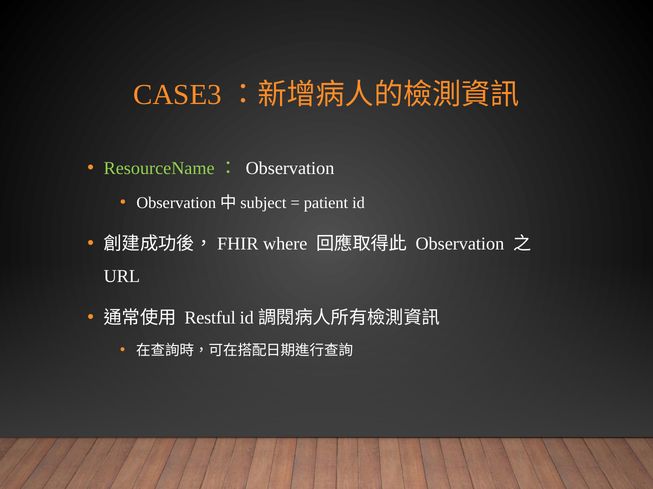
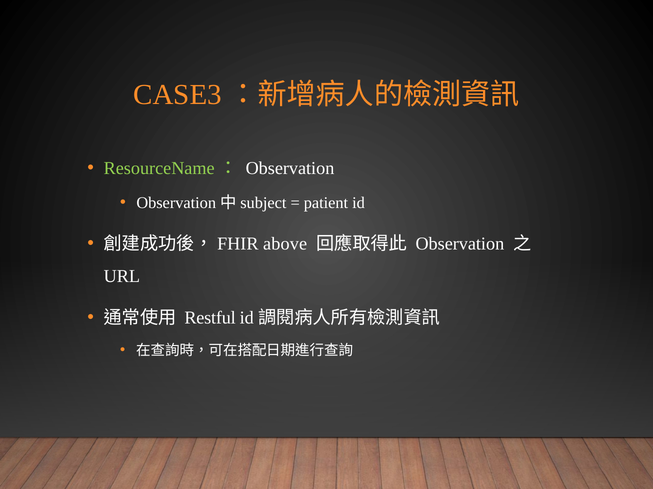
where: where -> above
